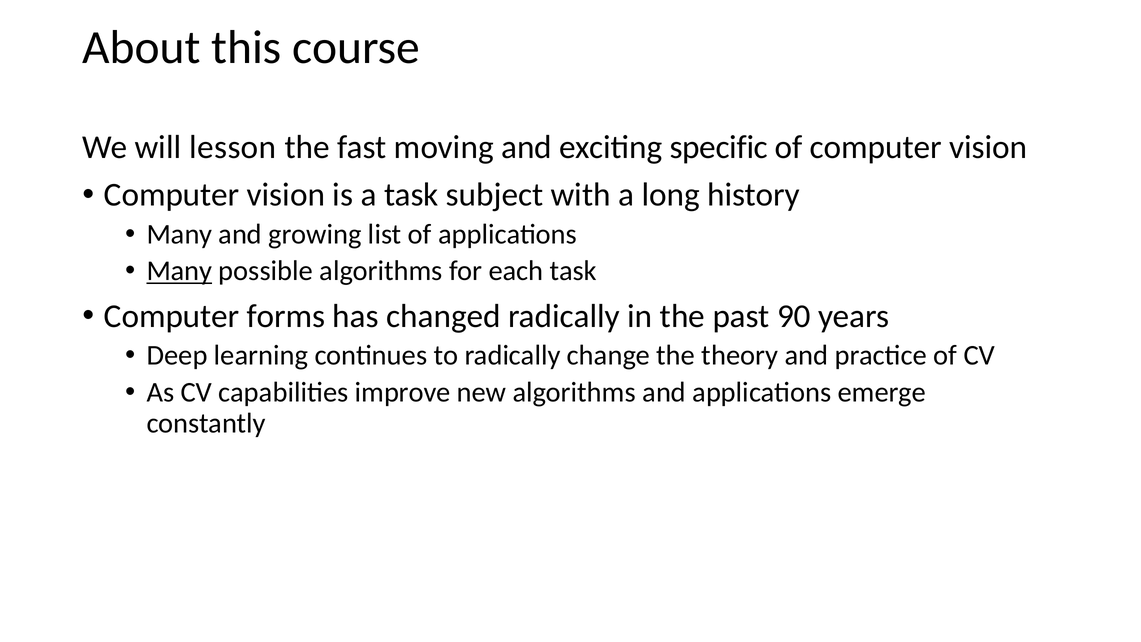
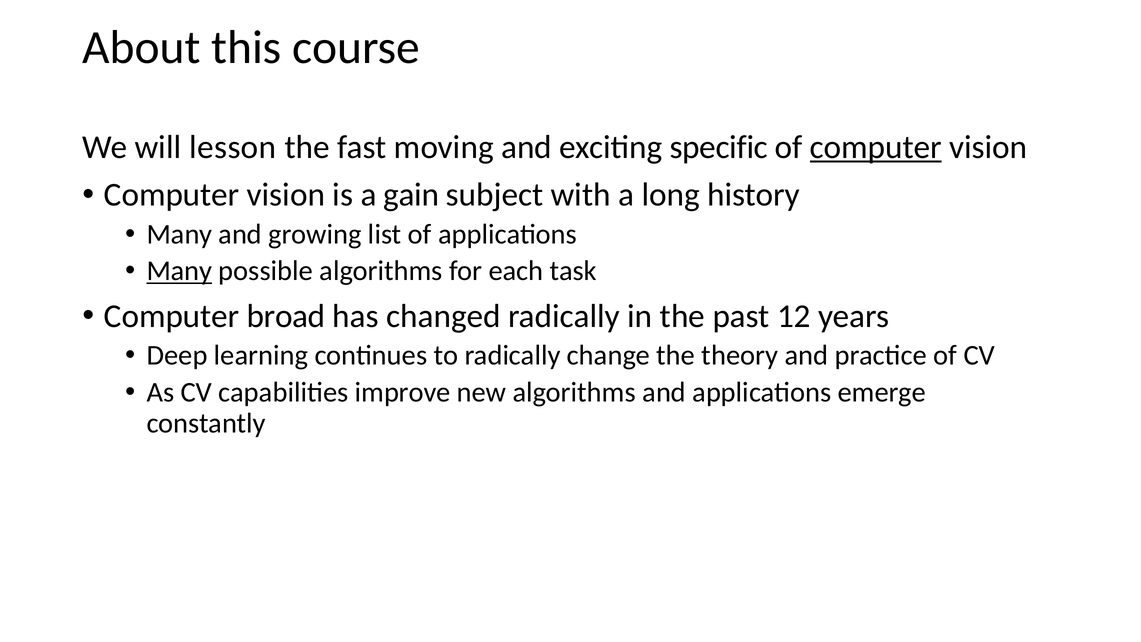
computer at (876, 147) underline: none -> present
a task: task -> gain
forms: forms -> broad
90: 90 -> 12
